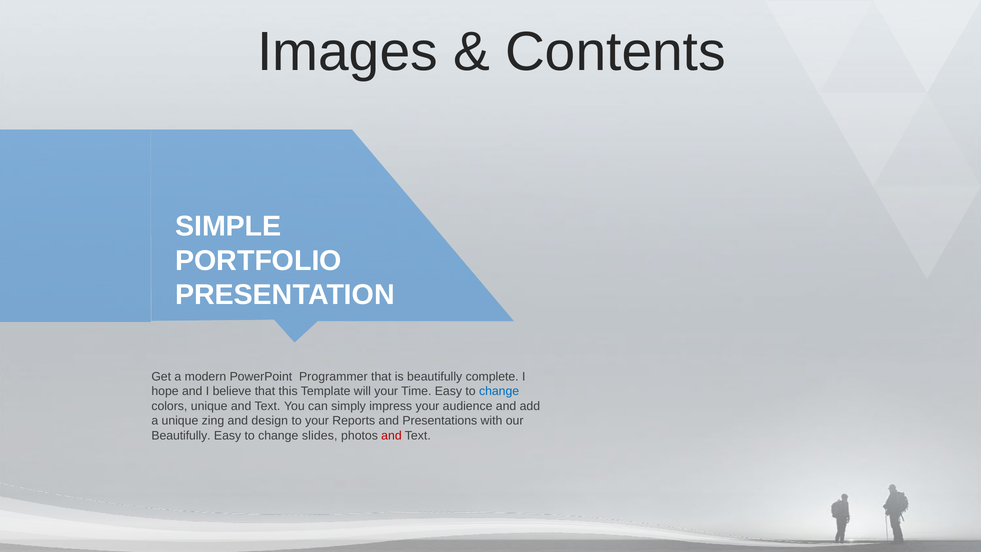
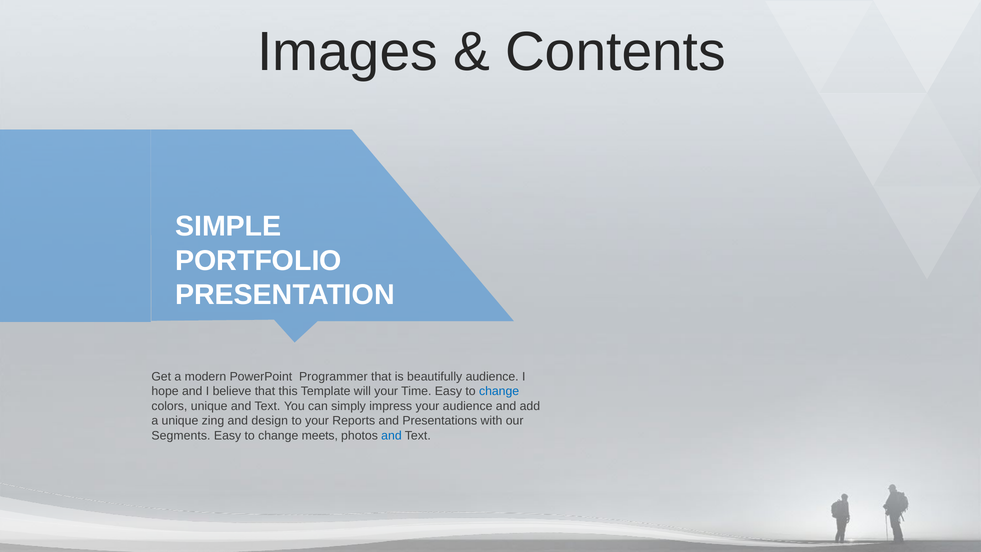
beautifully complete: complete -> audience
Beautifully at (181, 435): Beautifully -> Segments
slides: slides -> meets
and at (391, 435) colour: red -> blue
